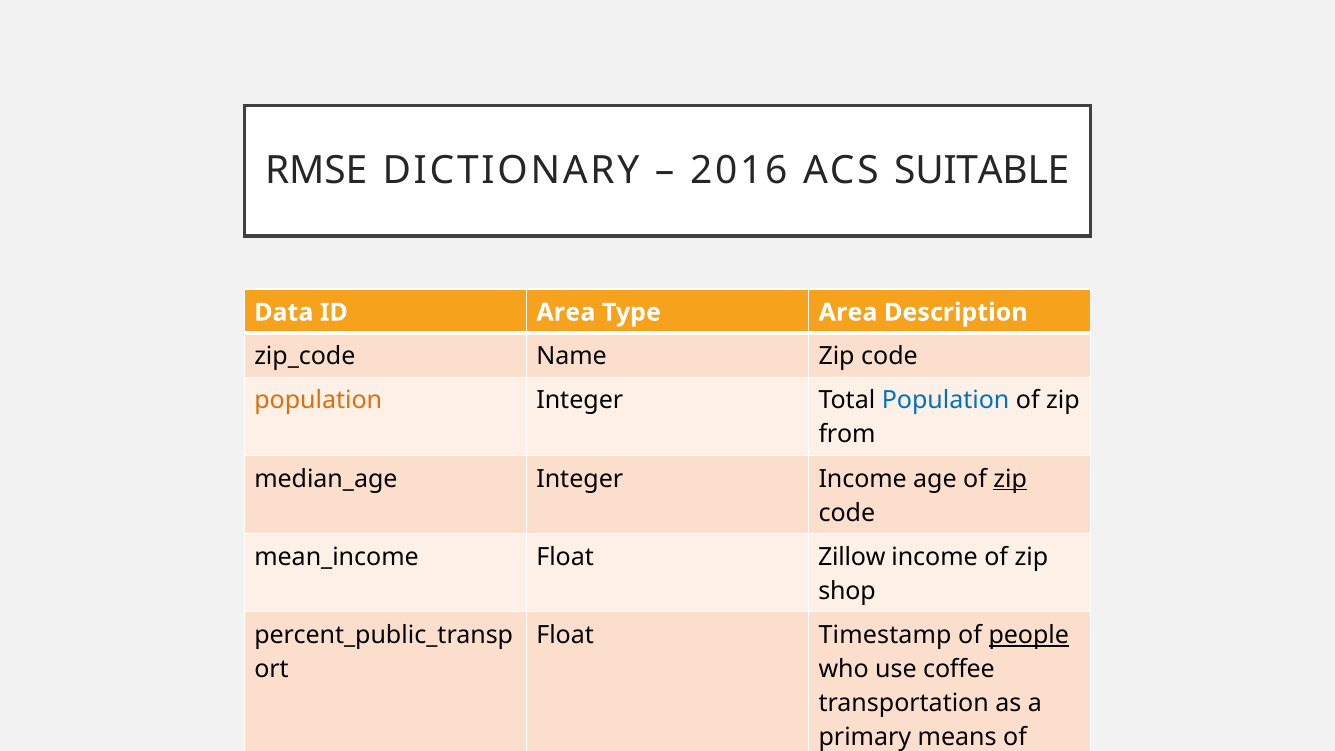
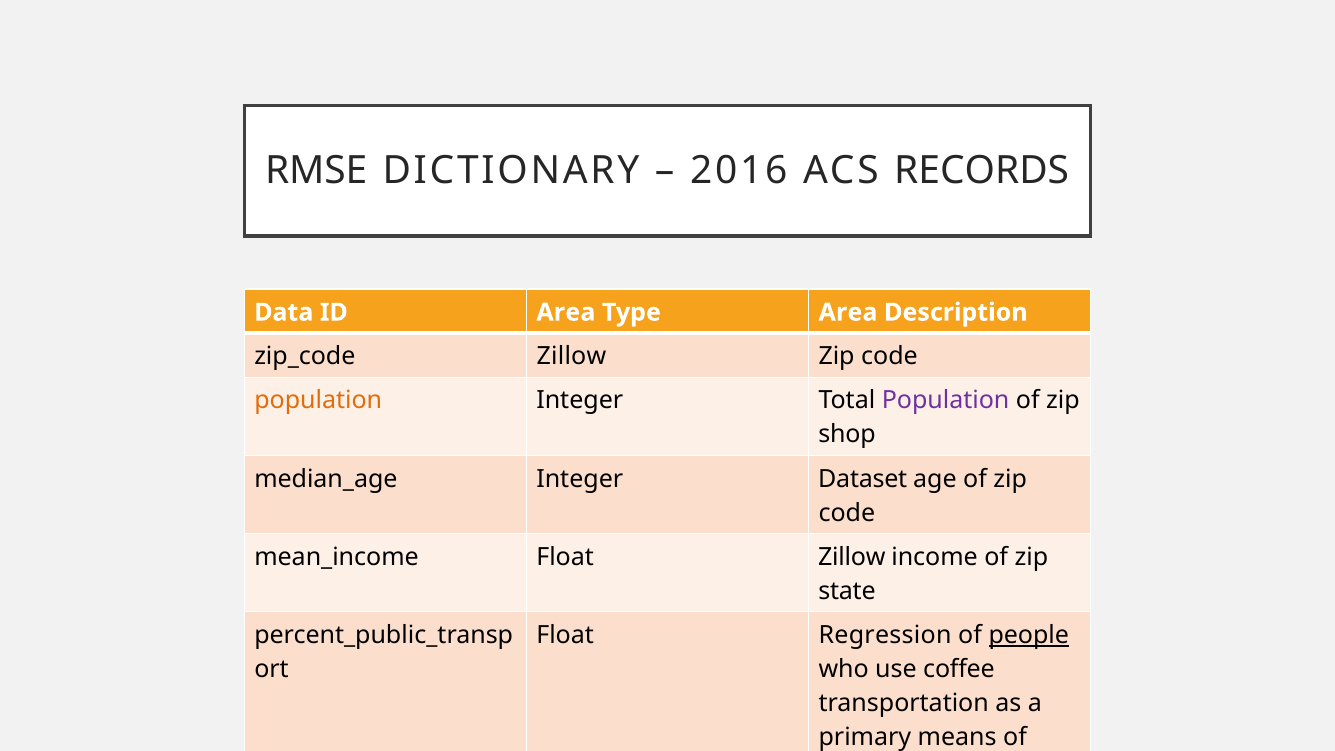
SUITABLE: SUITABLE -> RECORDS
Name at (572, 356): Name -> Zillow
Population at (946, 401) colour: blue -> purple
from: from -> shop
Integer Income: Income -> Dataset
zip at (1010, 479) underline: present -> none
shop: shop -> state
Timestamp: Timestamp -> Regression
